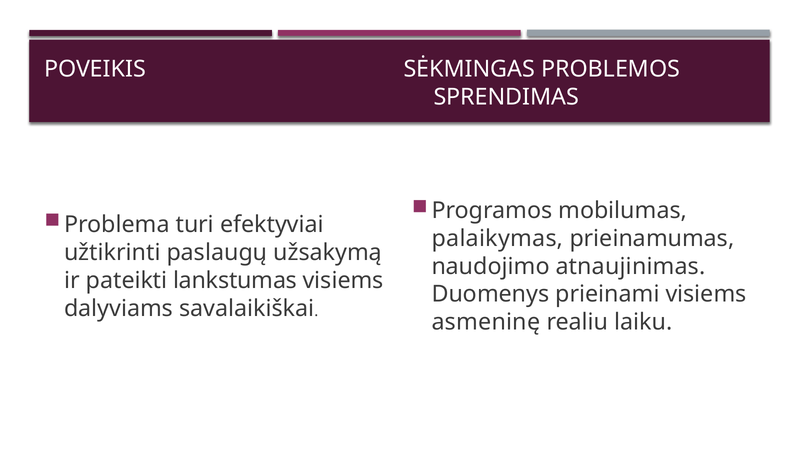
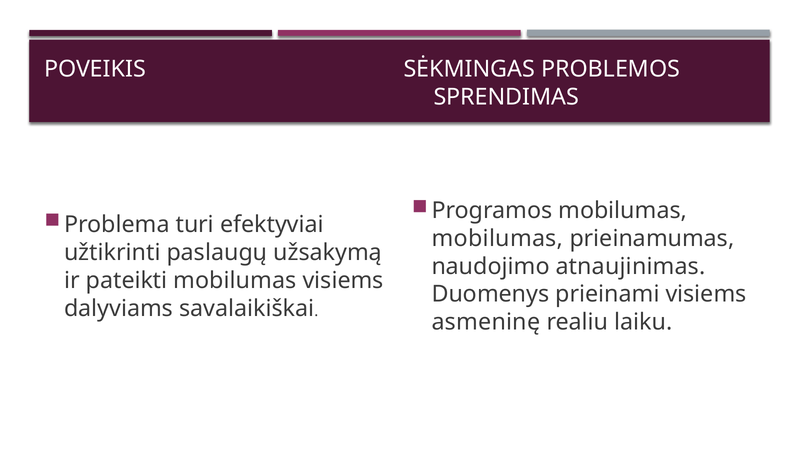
palaikymas at (497, 239): palaikymas -> mobilumas
pateikti lankstumas: lankstumas -> mobilumas
